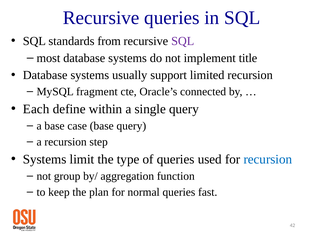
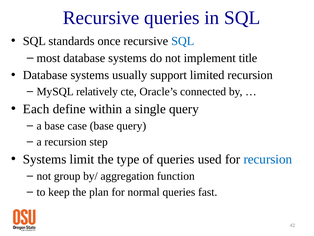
from: from -> once
SQL at (183, 41) colour: purple -> blue
fragment: fragment -> relatively
